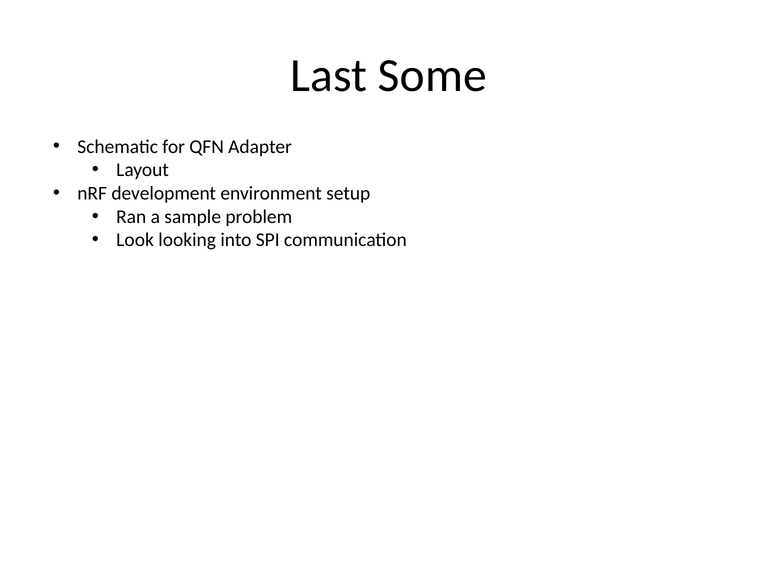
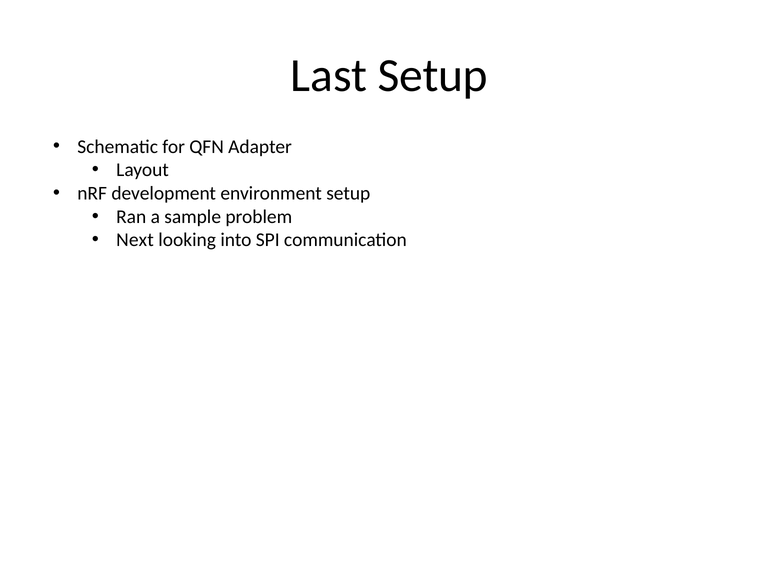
Last Some: Some -> Setup
Look: Look -> Next
